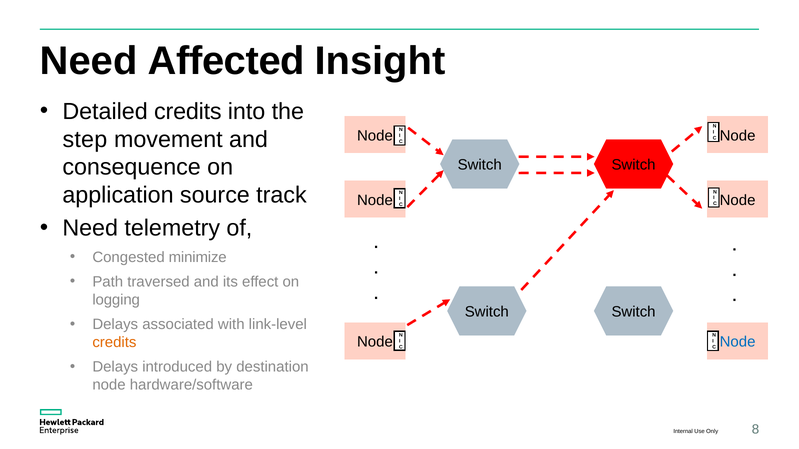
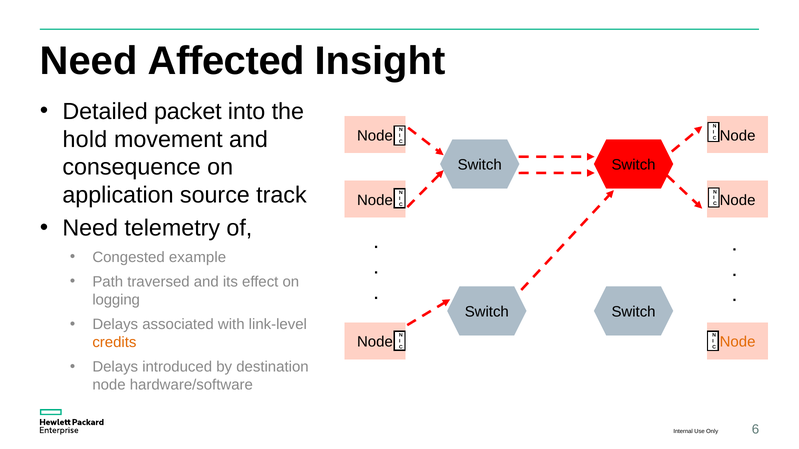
Detailed credits: credits -> packet
step: step -> hold
minimize: minimize -> example
Node at (738, 342) colour: blue -> orange
8: 8 -> 6
